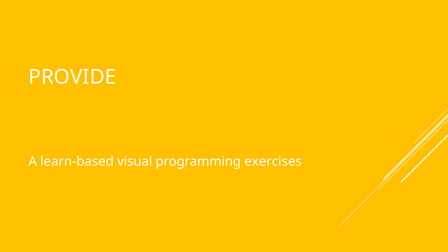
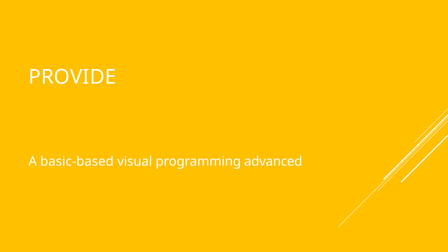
learn-based: learn-based -> basic-based
exercises: exercises -> advanced
